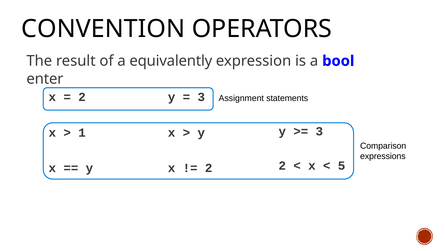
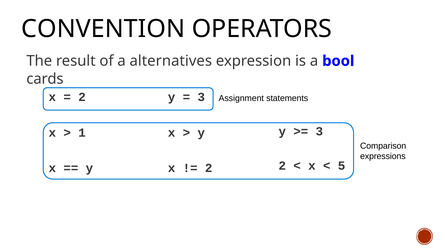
equivalently: equivalently -> alternatives
enter: enter -> cards
